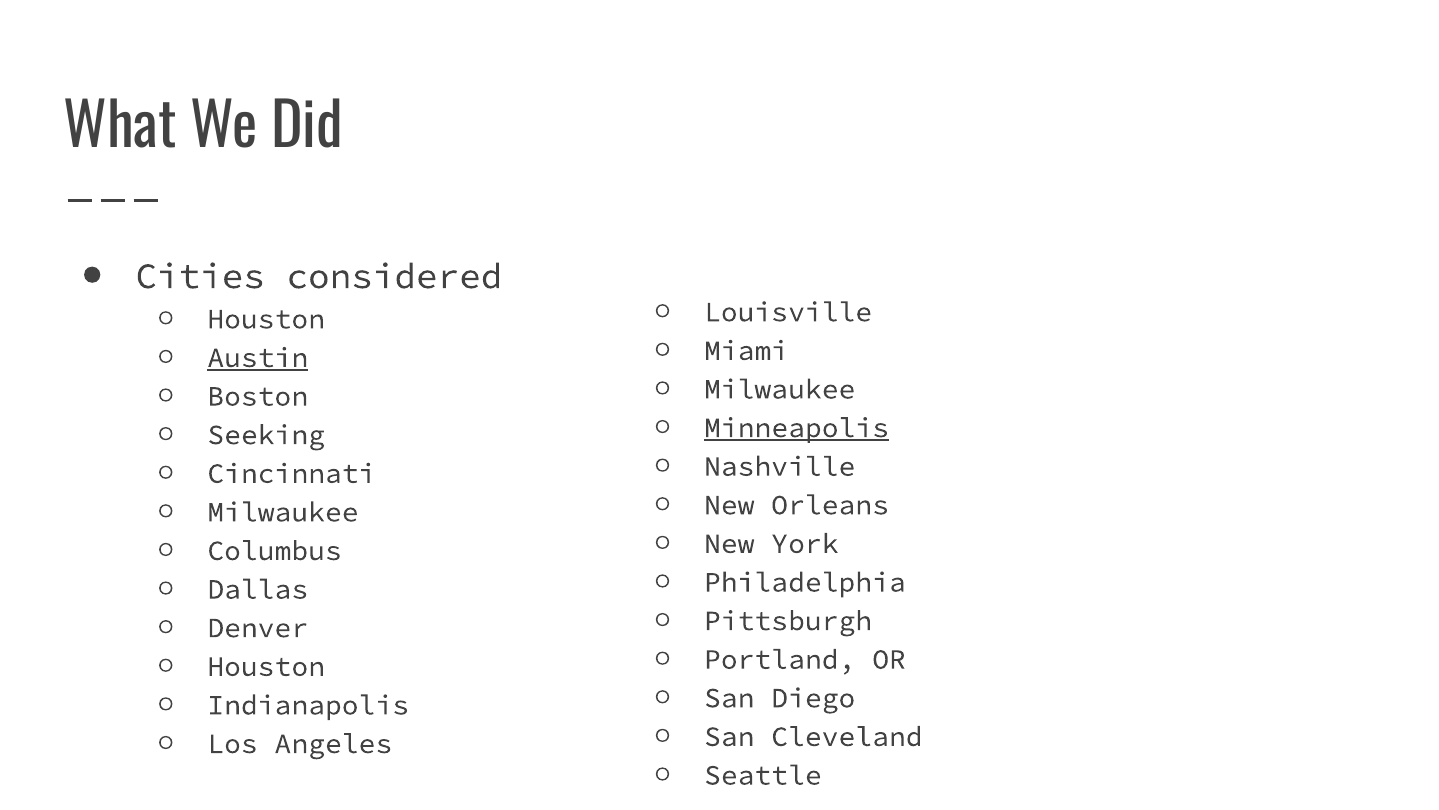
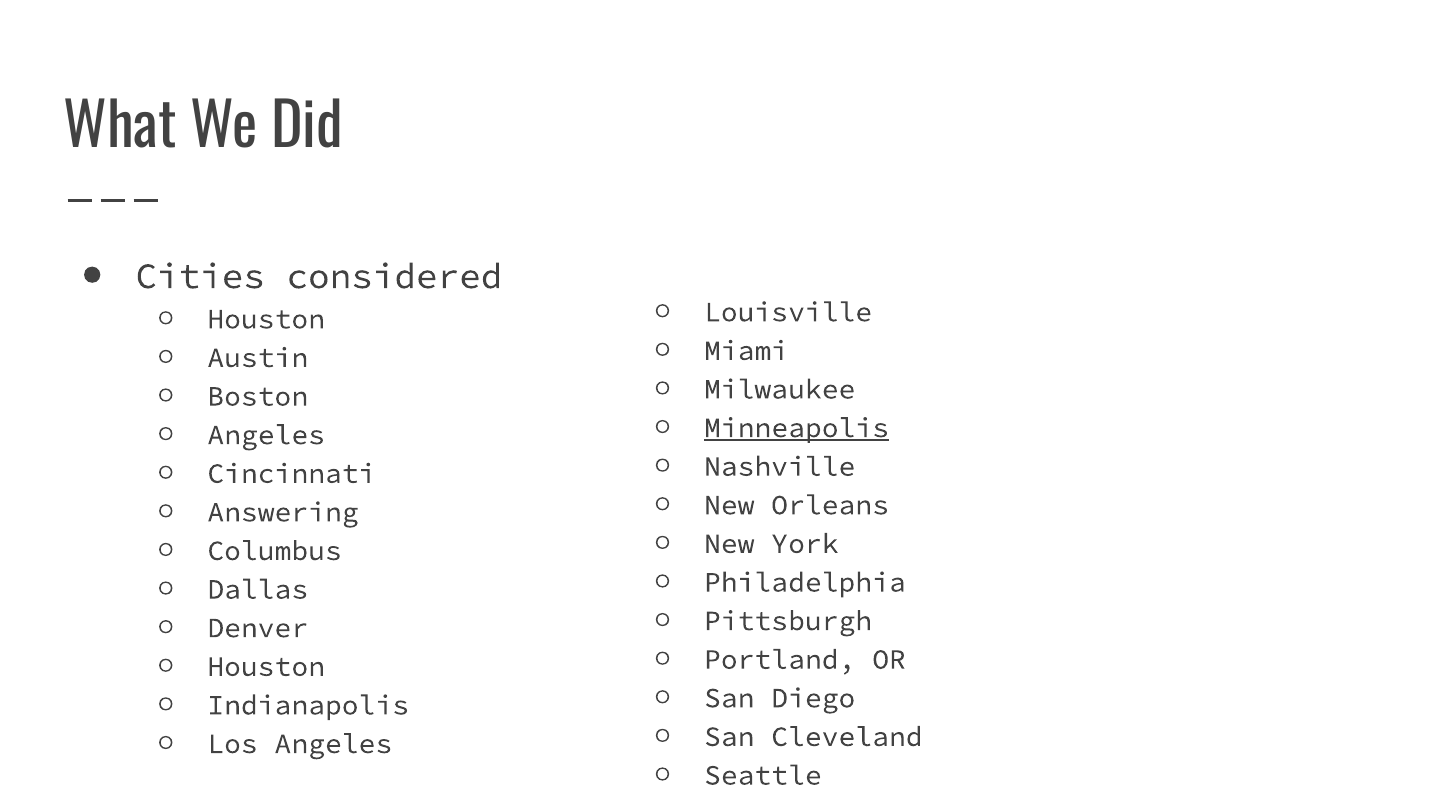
Austin underline: present -> none
Seeking at (266, 435): Seeking -> Angeles
Milwaukee at (283, 512): Milwaukee -> Answering
